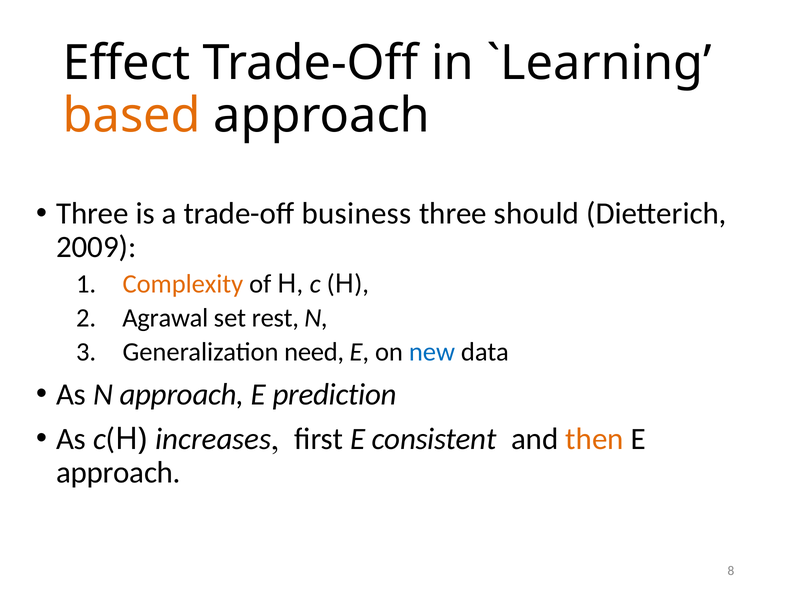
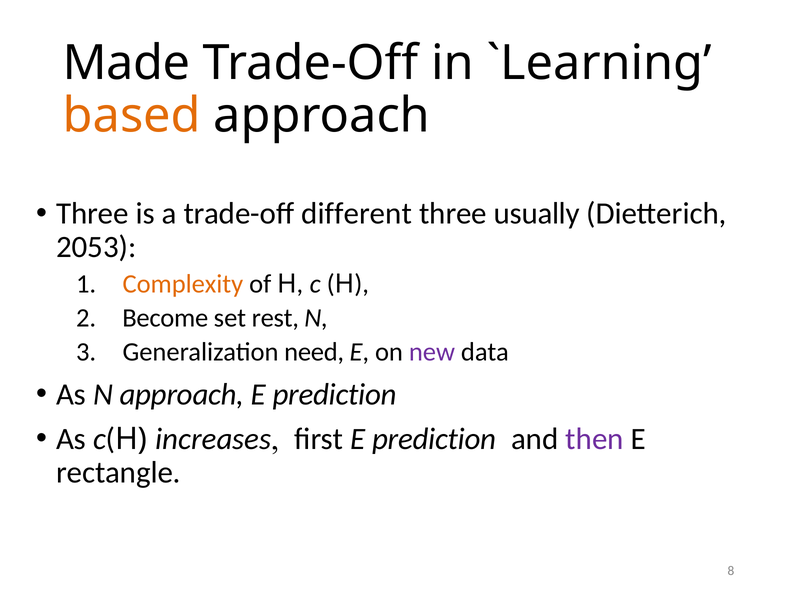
Effect: Effect -> Made
business: business -> different
should: should -> usually
2009: 2009 -> 2053
Agrawal: Agrawal -> Become
new colour: blue -> purple
first E consistent: consistent -> prediction
then colour: orange -> purple
approach at (118, 472): approach -> rectangle
